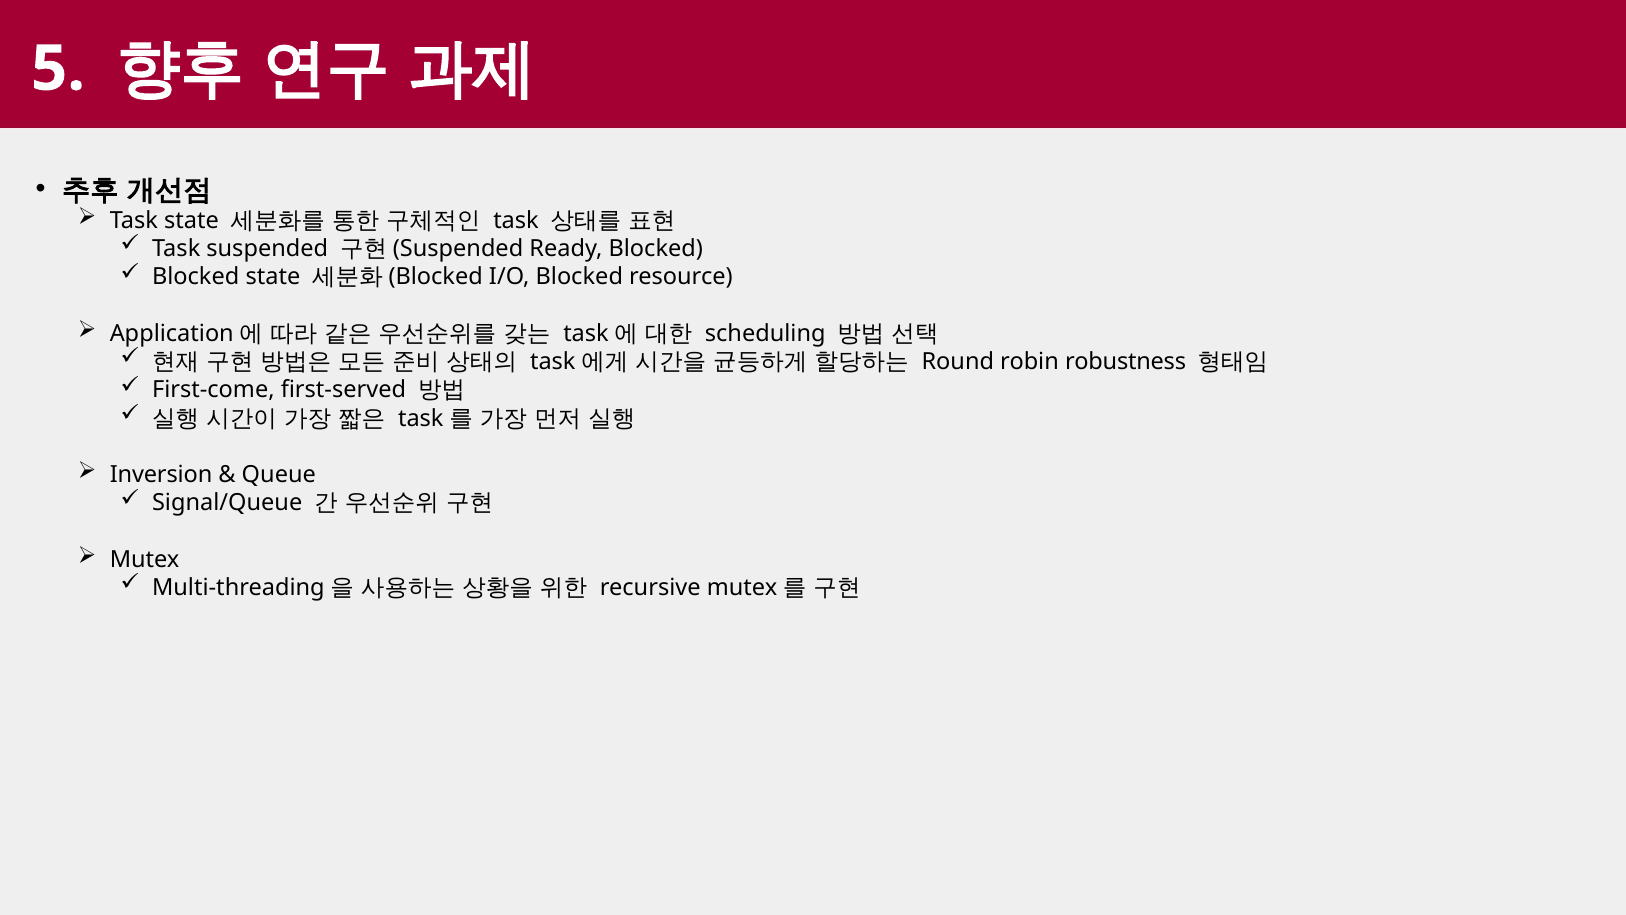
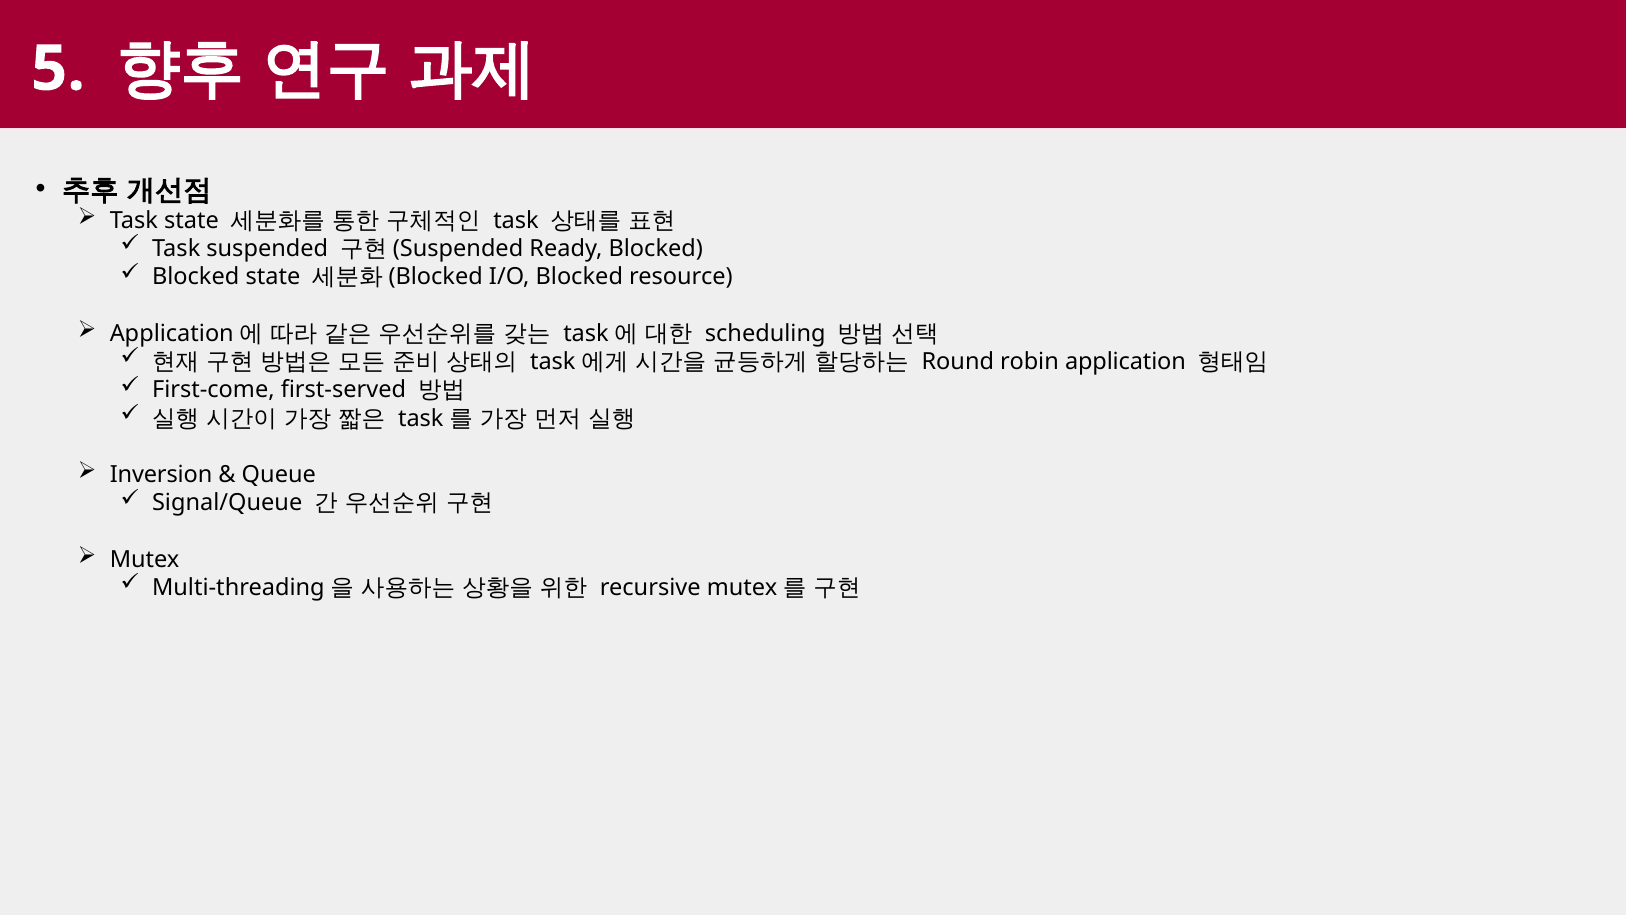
robustness: robustness -> application
